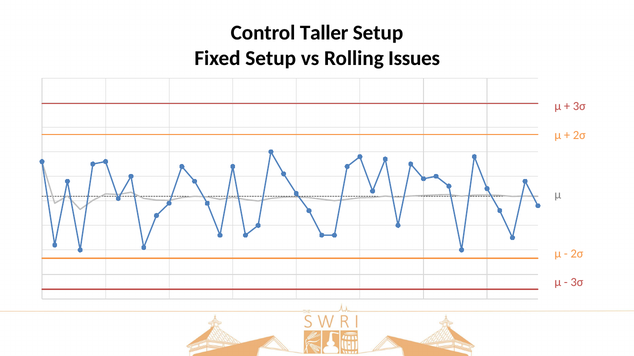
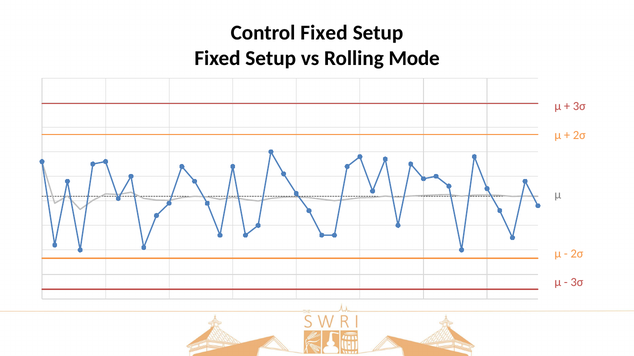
Control Taller: Taller -> Fixed
Issues: Issues -> Mode
